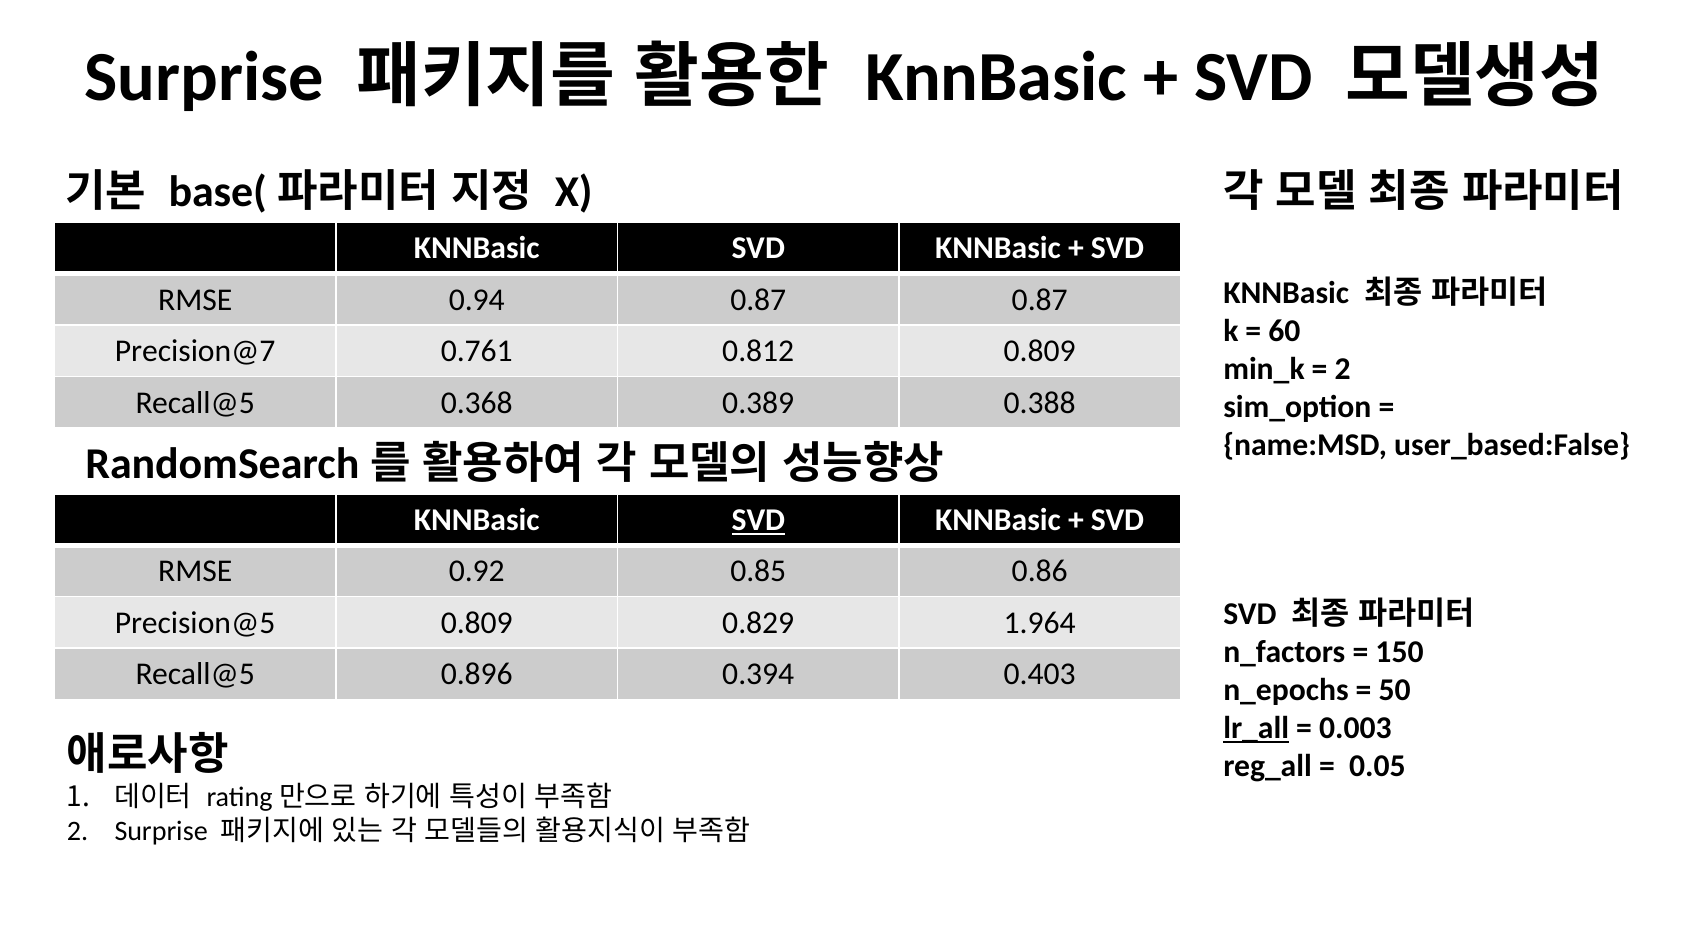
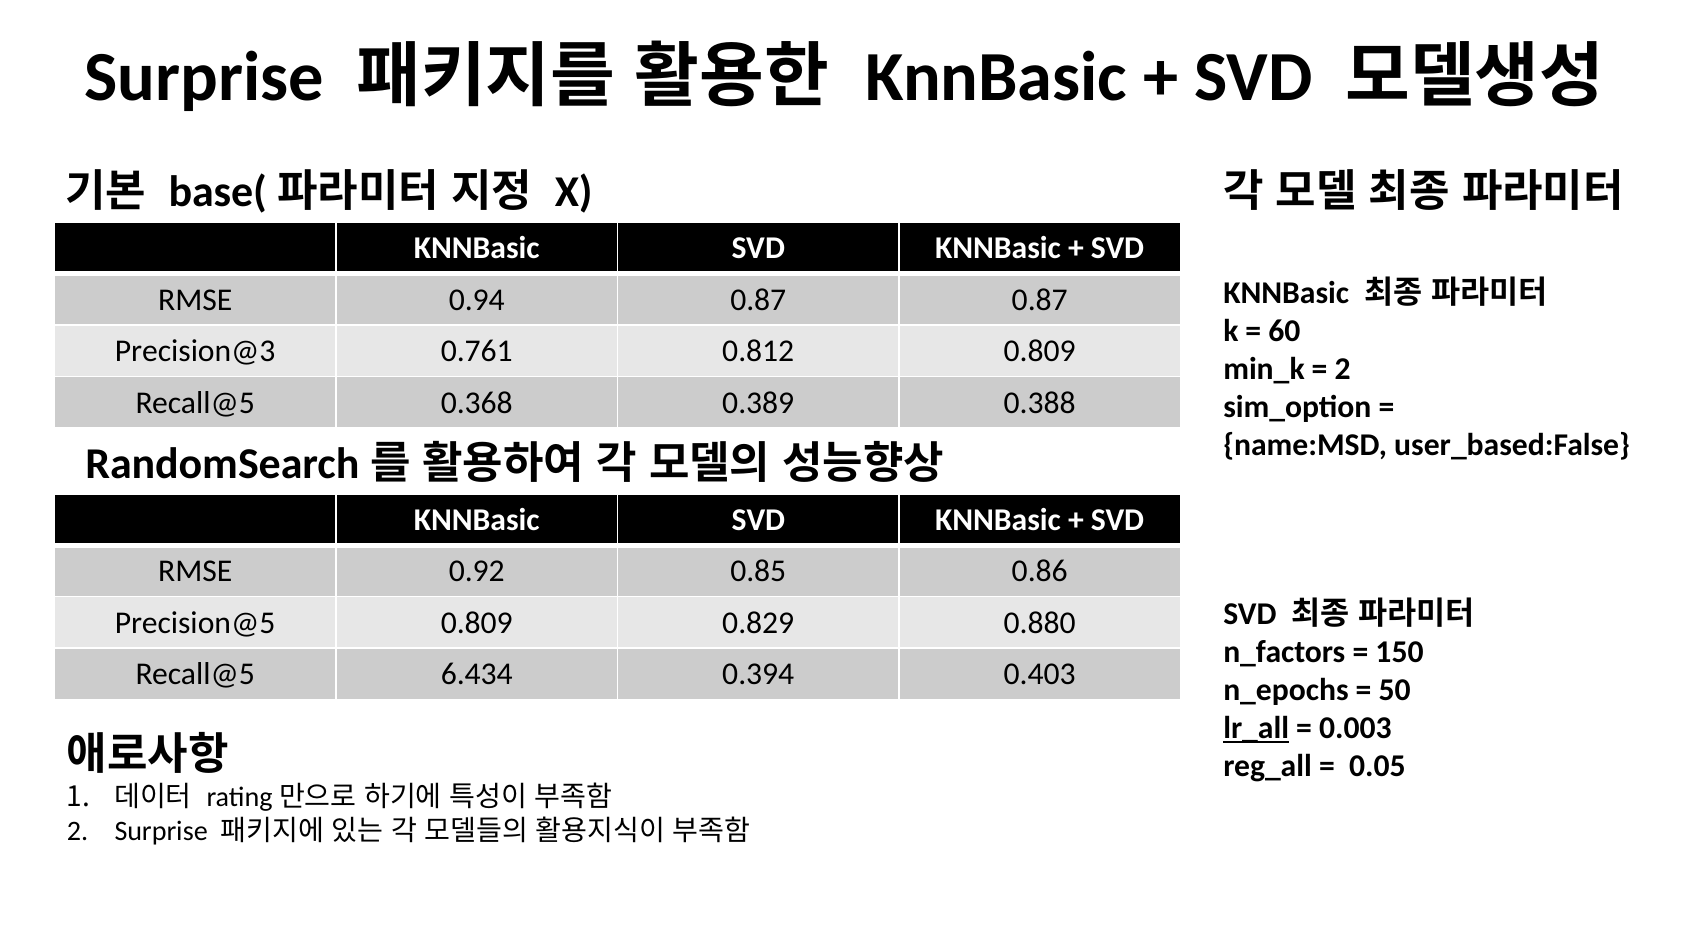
Precision@7: Precision@7 -> Precision@3
SVD at (758, 520) underline: present -> none
1.964: 1.964 -> 0.880
0.896: 0.896 -> 6.434
